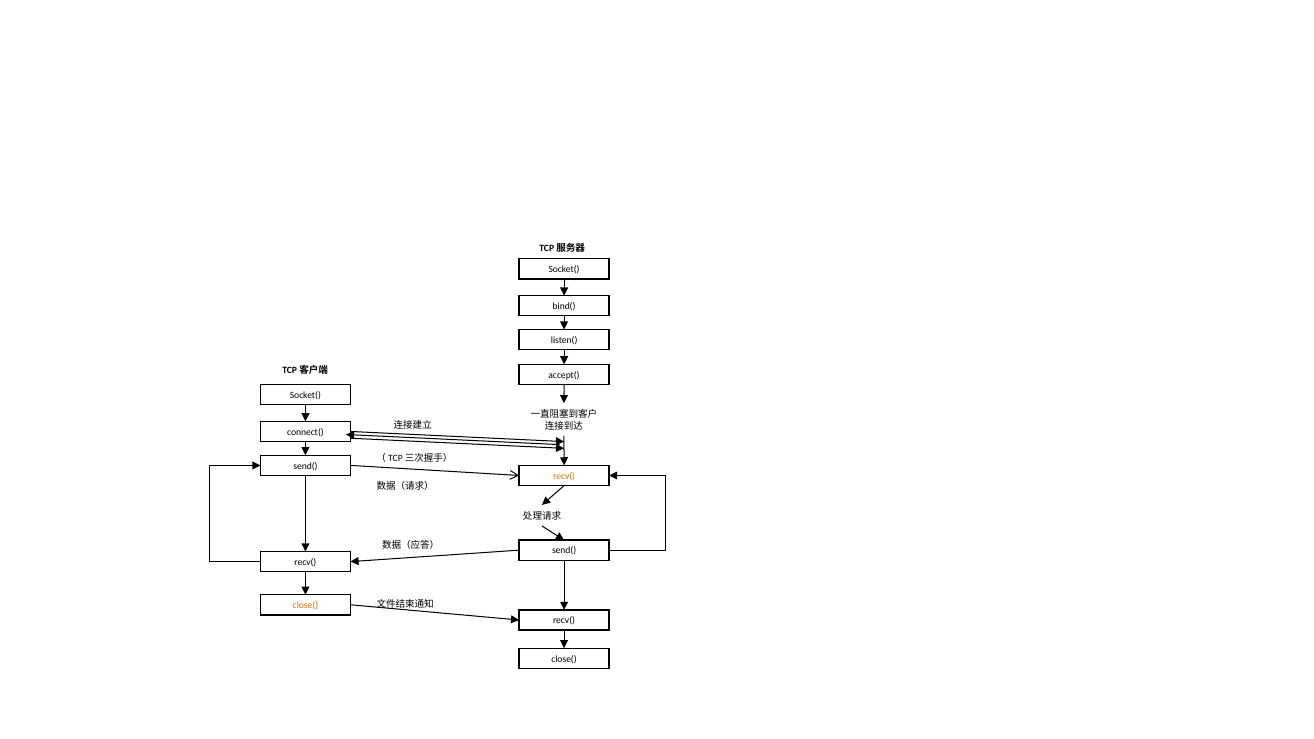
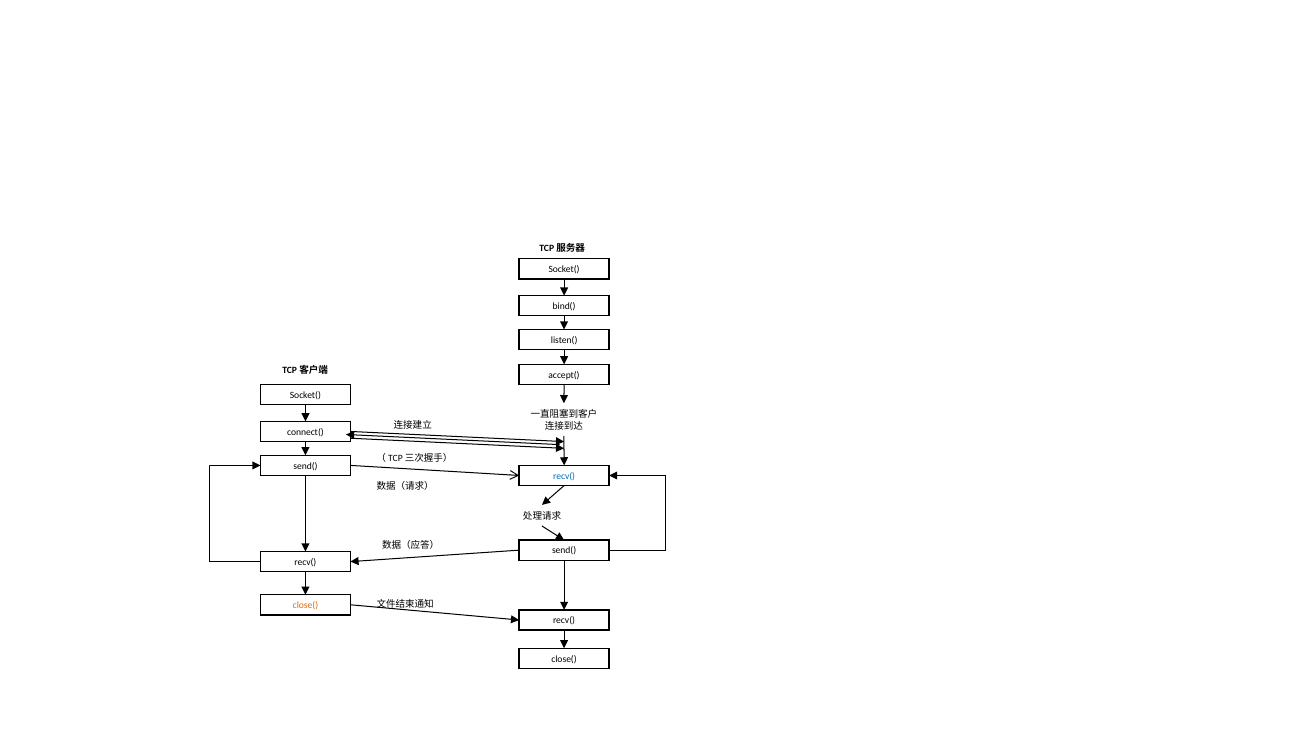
recv( at (564, 476) colour: orange -> blue
